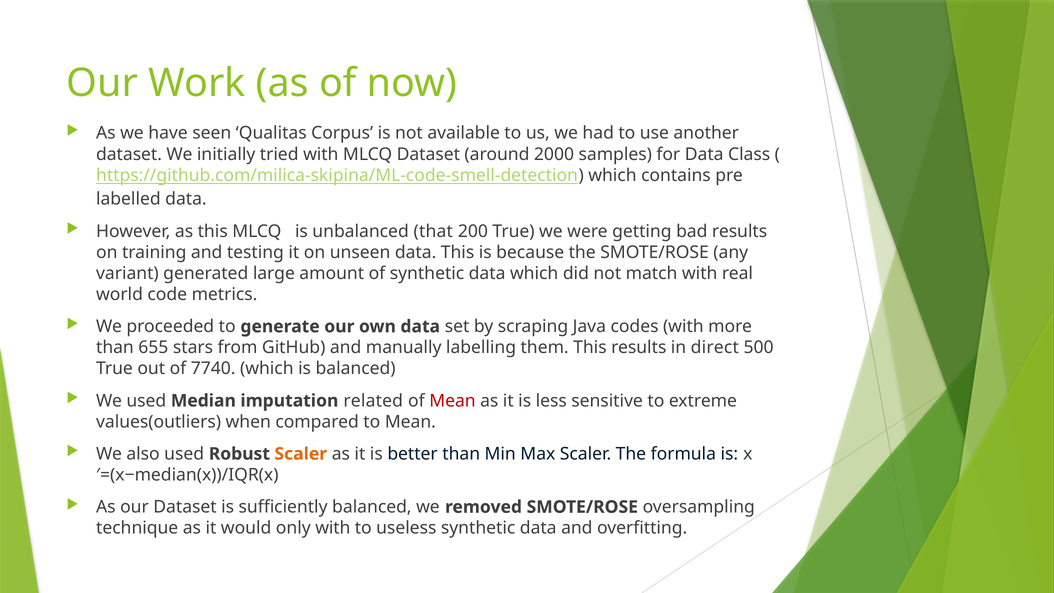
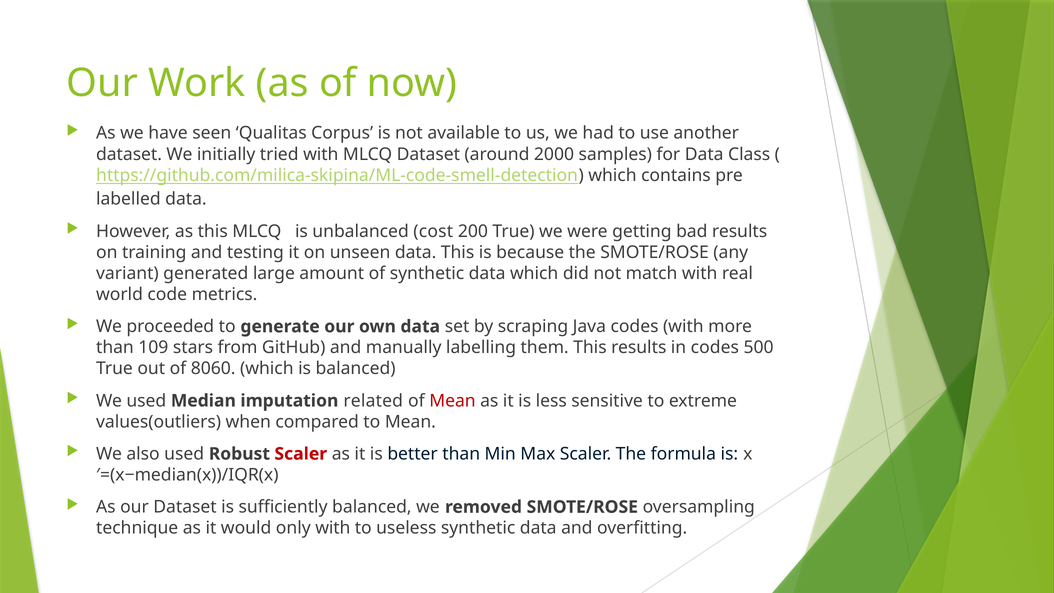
that: that -> cost
655: 655 -> 109
in direct: direct -> codes
7740: 7740 -> 8060
Scaler at (301, 454) colour: orange -> red
